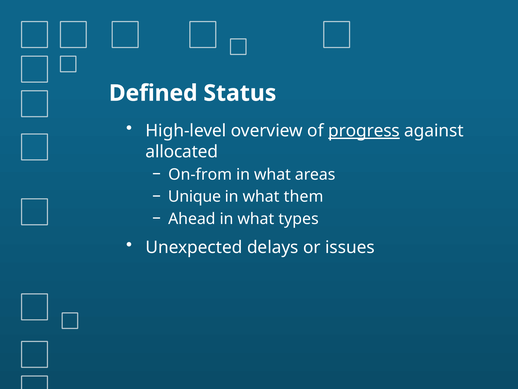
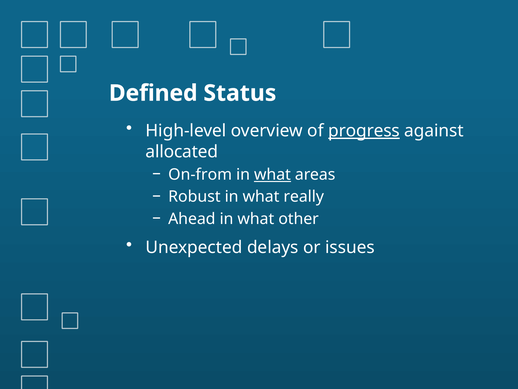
what at (272, 174) underline: none -> present
Unique: Unique -> Robust
them: them -> really
types: types -> other
